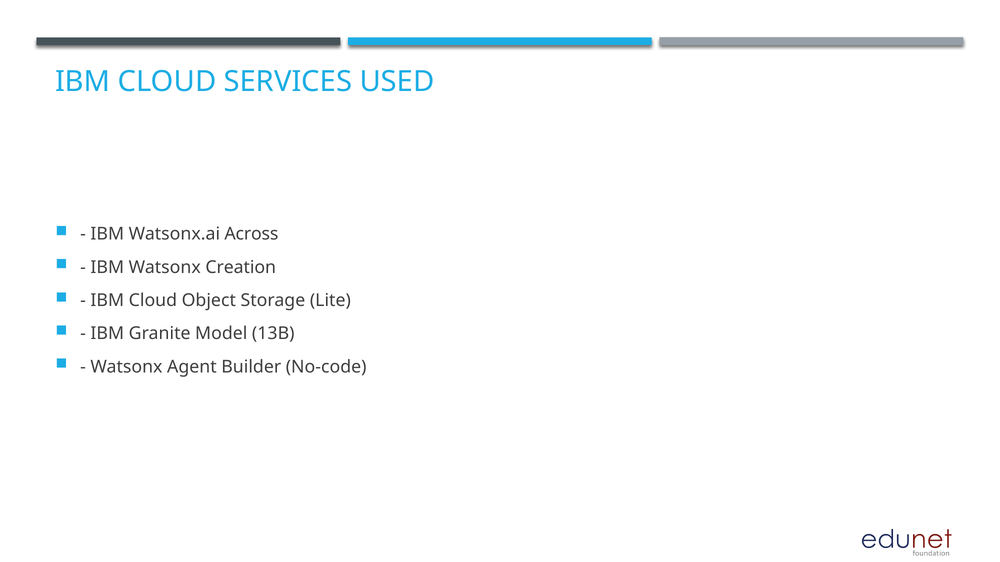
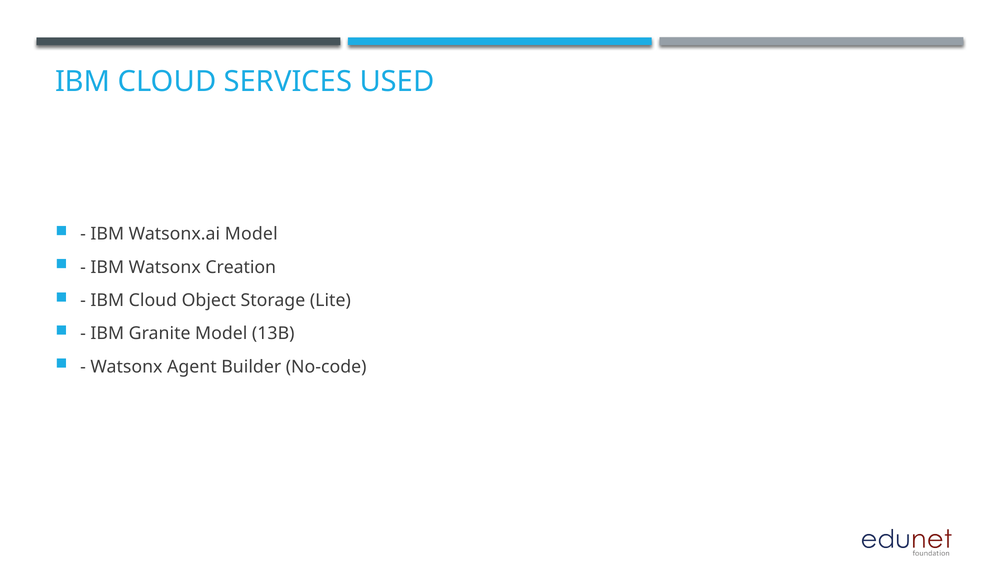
Watsonx.ai Across: Across -> Model
